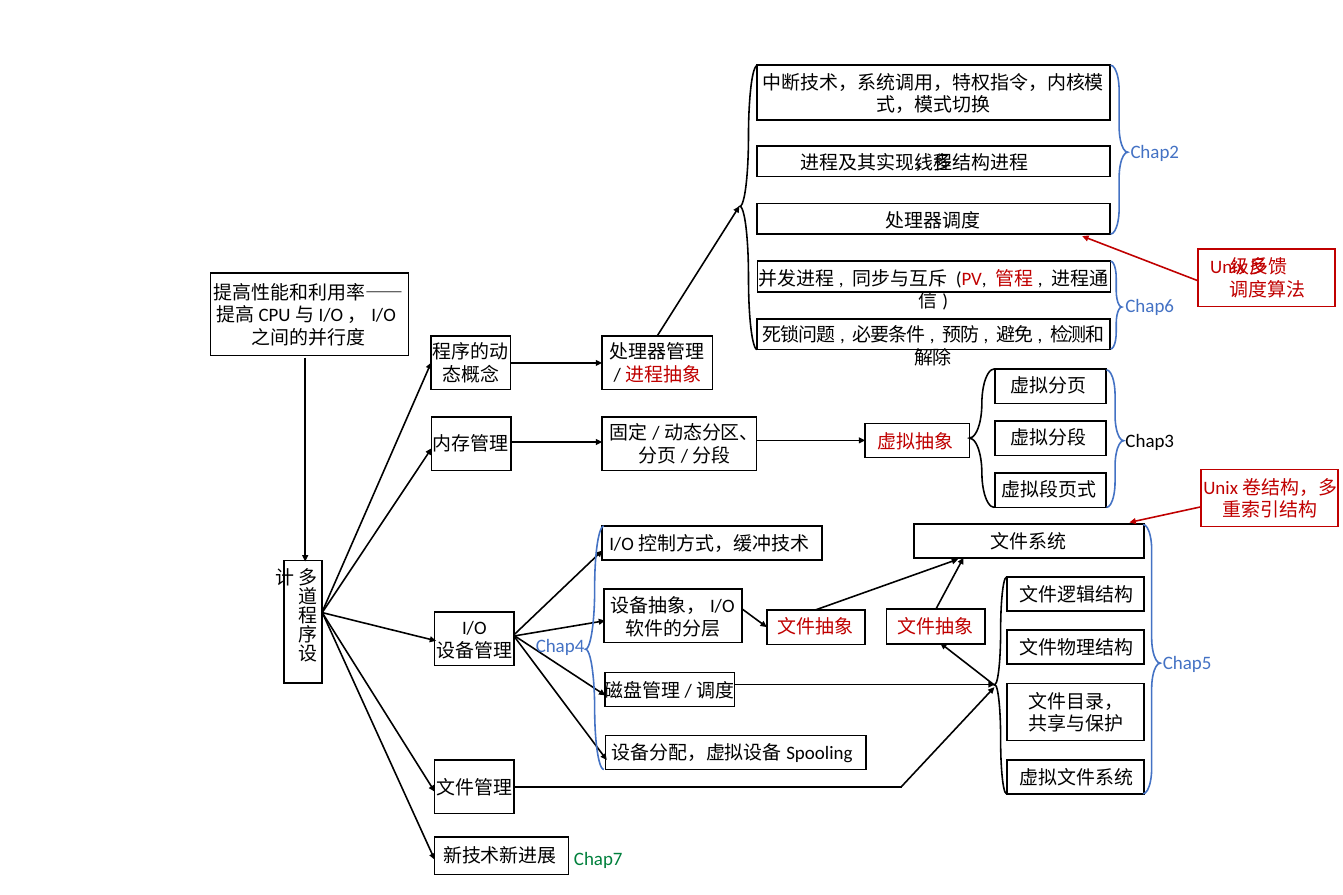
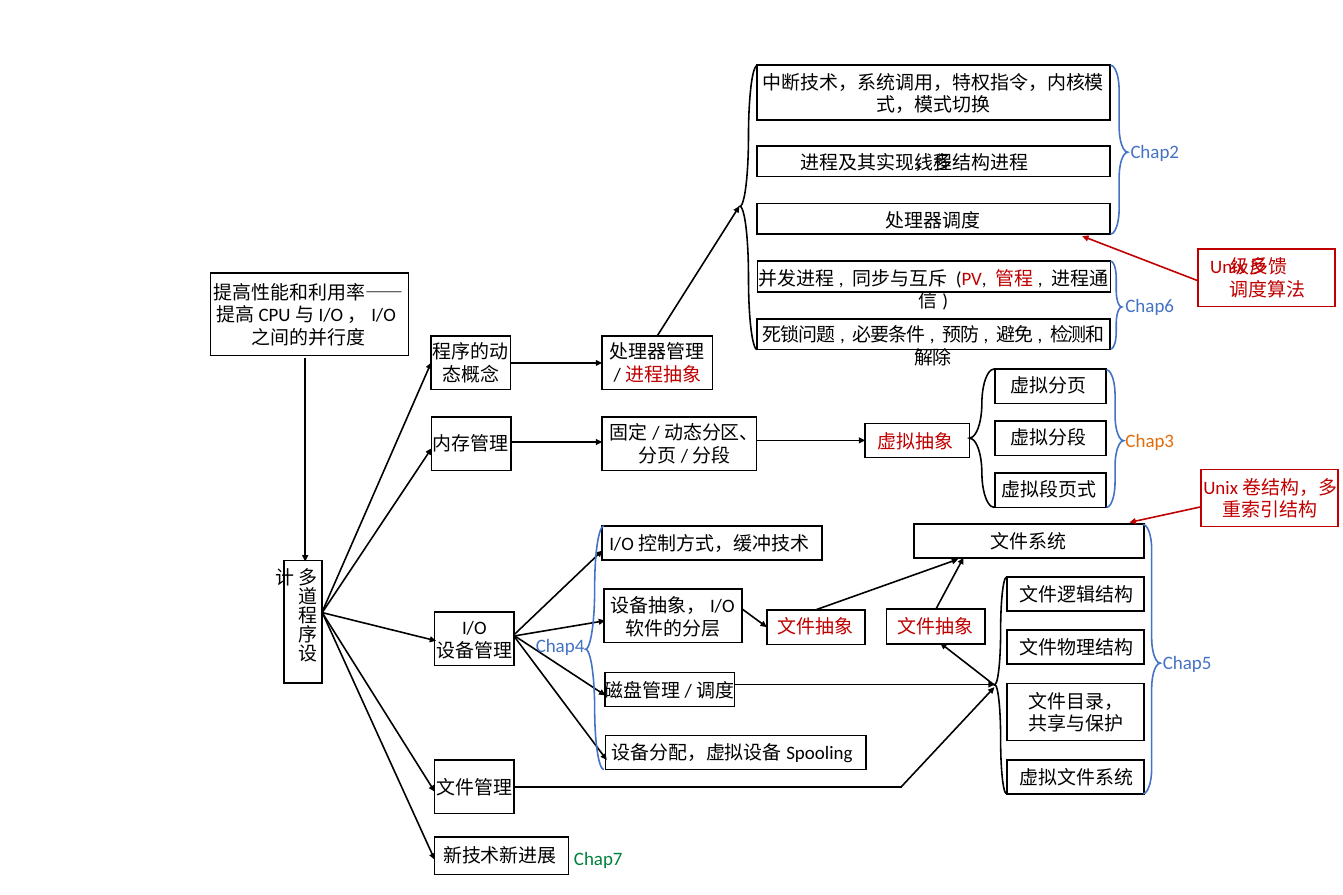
Chap3 colour: black -> orange
